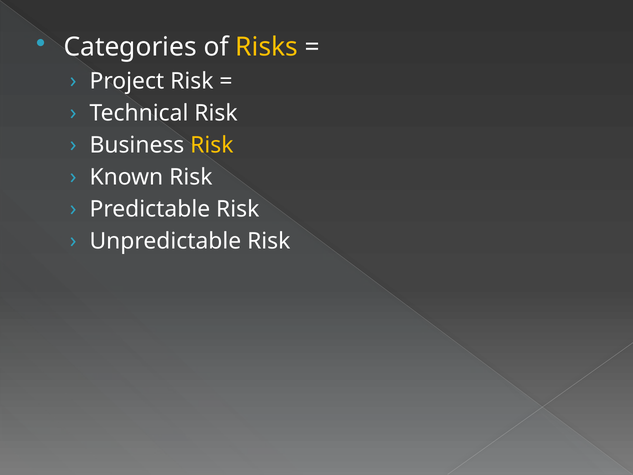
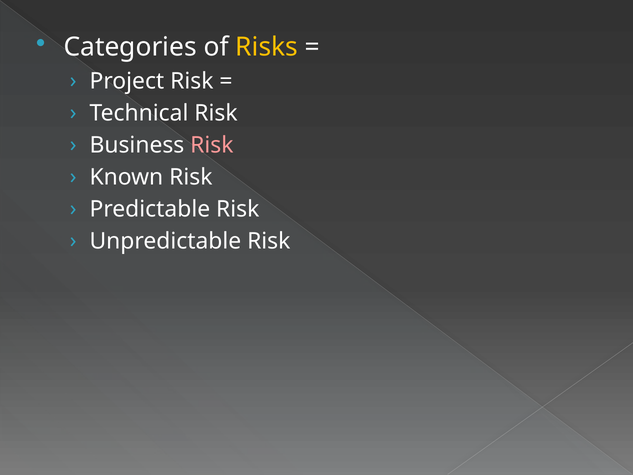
Risk at (212, 145) colour: yellow -> pink
